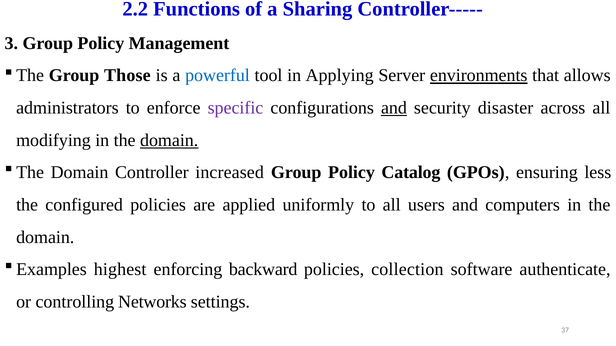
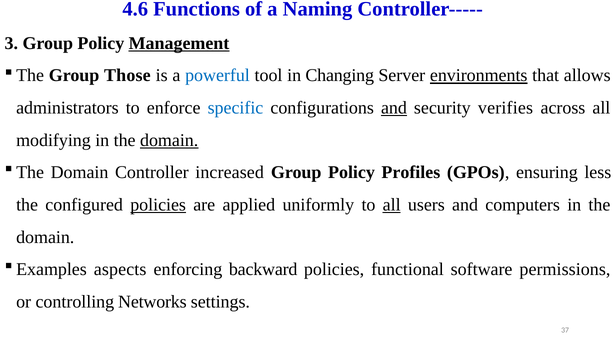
2.2: 2.2 -> 4.6
Sharing: Sharing -> Naming
Management underline: none -> present
Applying: Applying -> Changing
specific colour: purple -> blue
disaster: disaster -> verifies
Catalog: Catalog -> Profiles
policies at (158, 205) underline: none -> present
all at (392, 205) underline: none -> present
highest: highest -> aspects
collection: collection -> functional
authenticate: authenticate -> permissions
